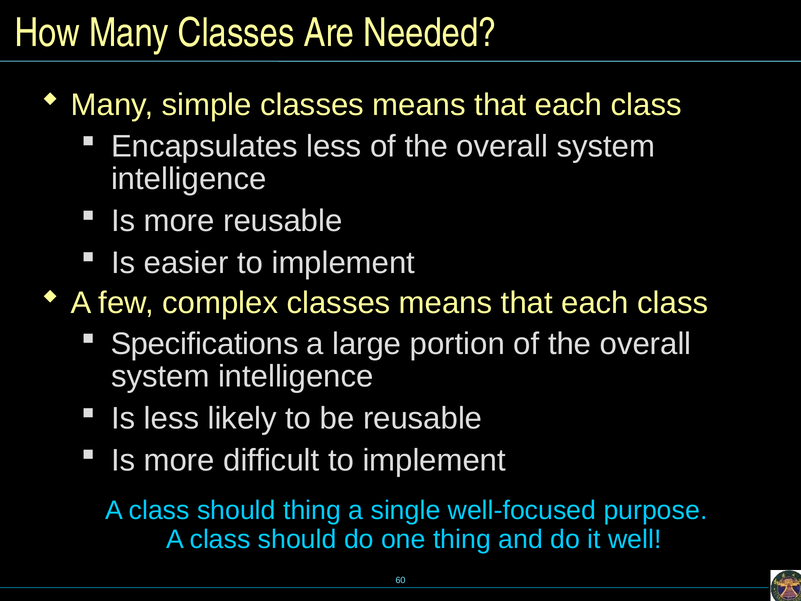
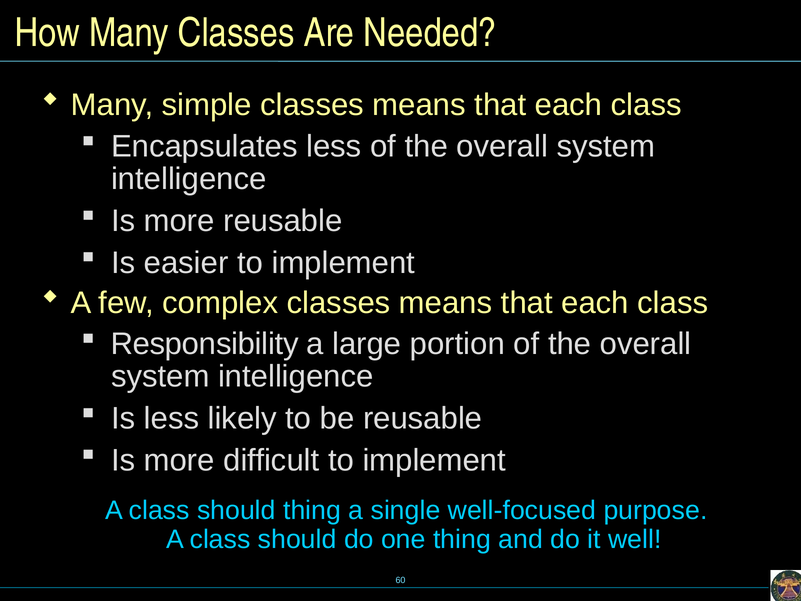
Specifications: Specifications -> Responsibility
